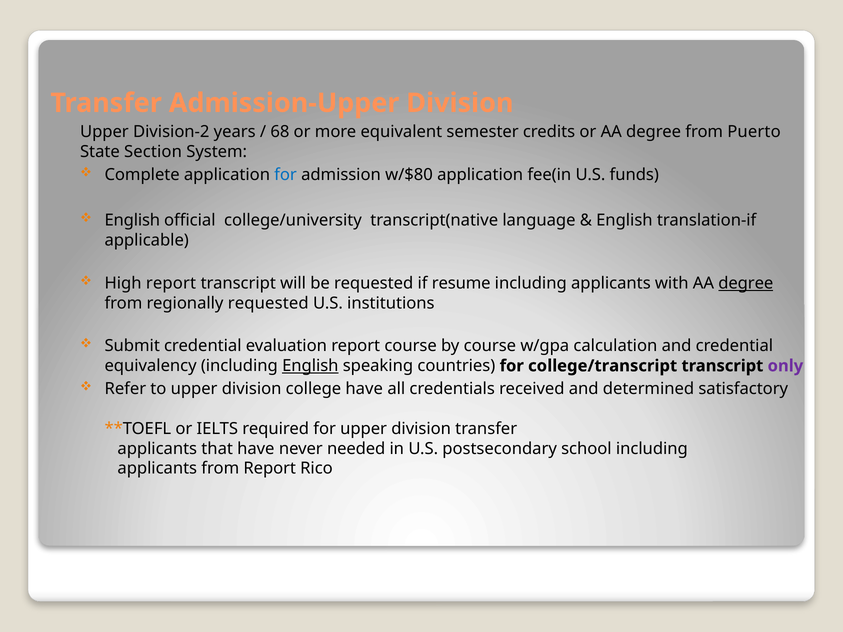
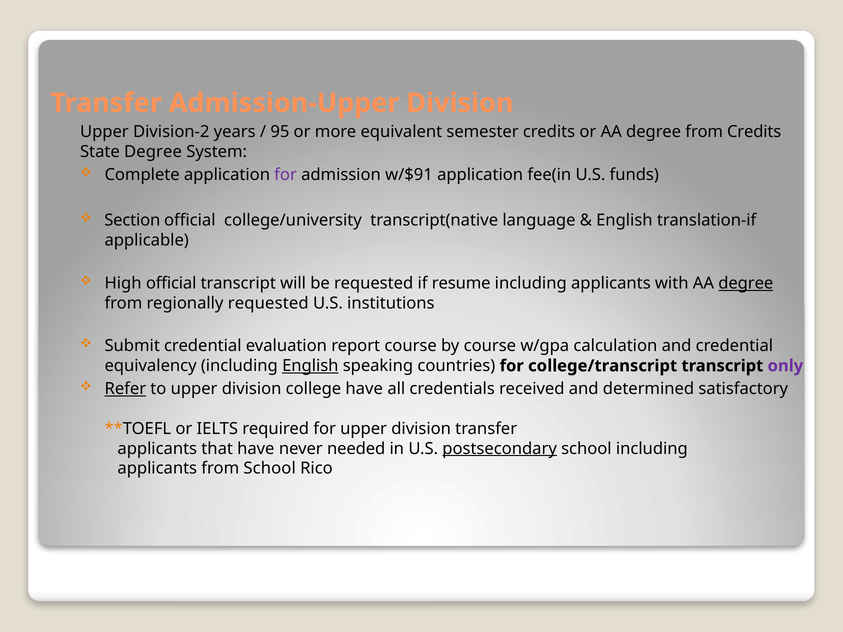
68: 68 -> 95
from Puerto: Puerto -> Credits
State Section: Section -> Degree
for at (286, 175) colour: blue -> purple
w/$80: w/$80 -> w/$91
English at (132, 221): English -> Section
High report: report -> official
Refer underline: none -> present
postsecondary underline: none -> present
from Report: Report -> School
